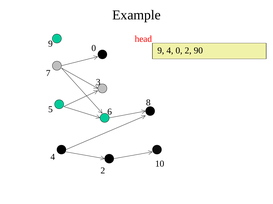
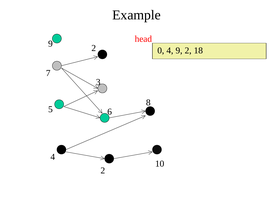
0 at (94, 48): 0 -> 2
9 at (161, 51): 9 -> 0
4 0: 0 -> 9
90: 90 -> 18
